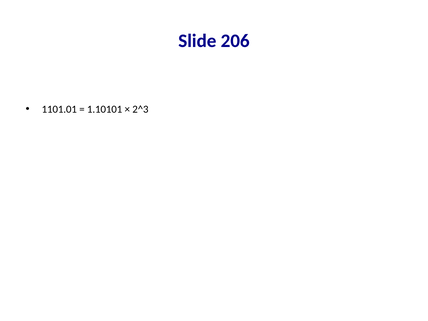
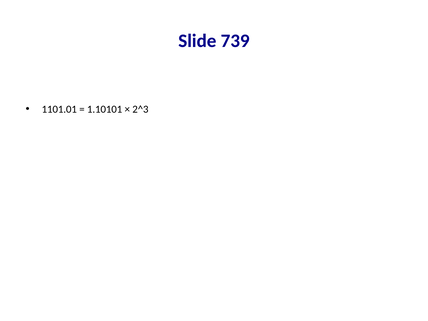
206: 206 -> 739
